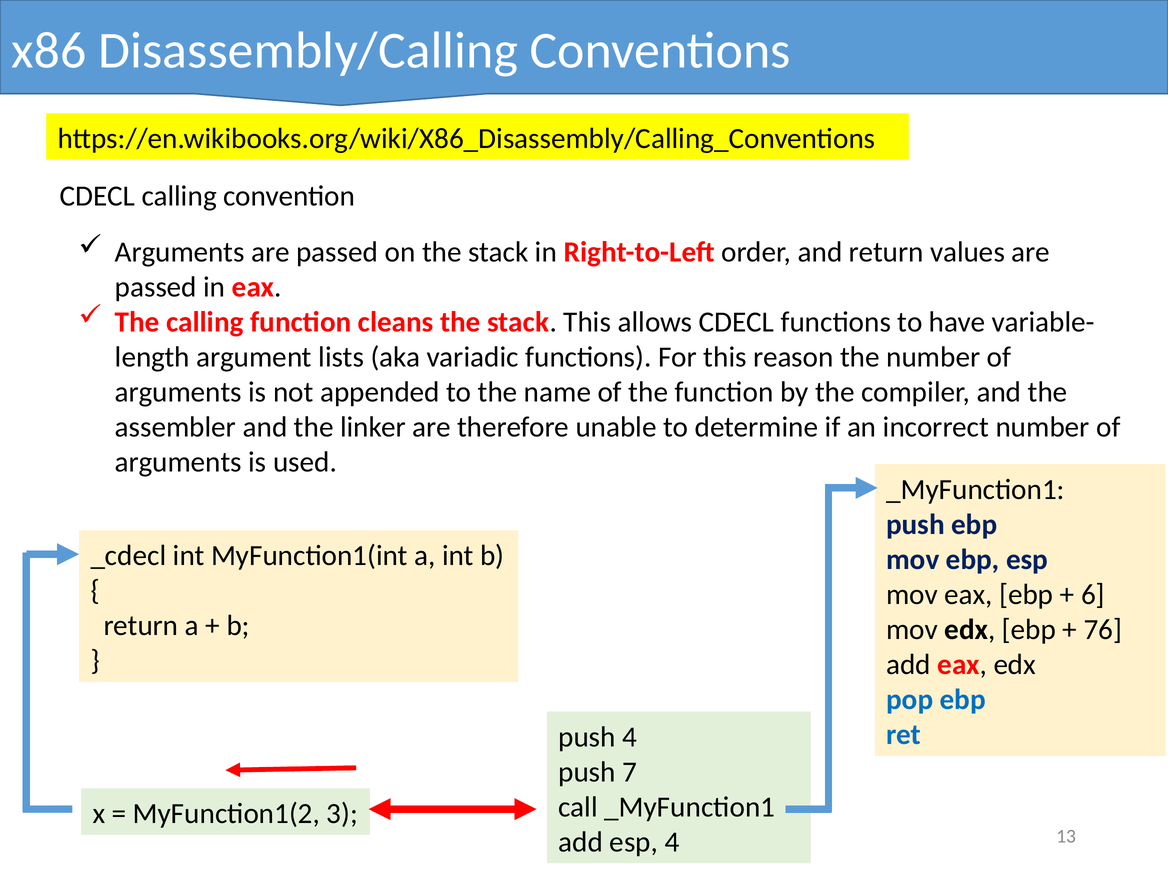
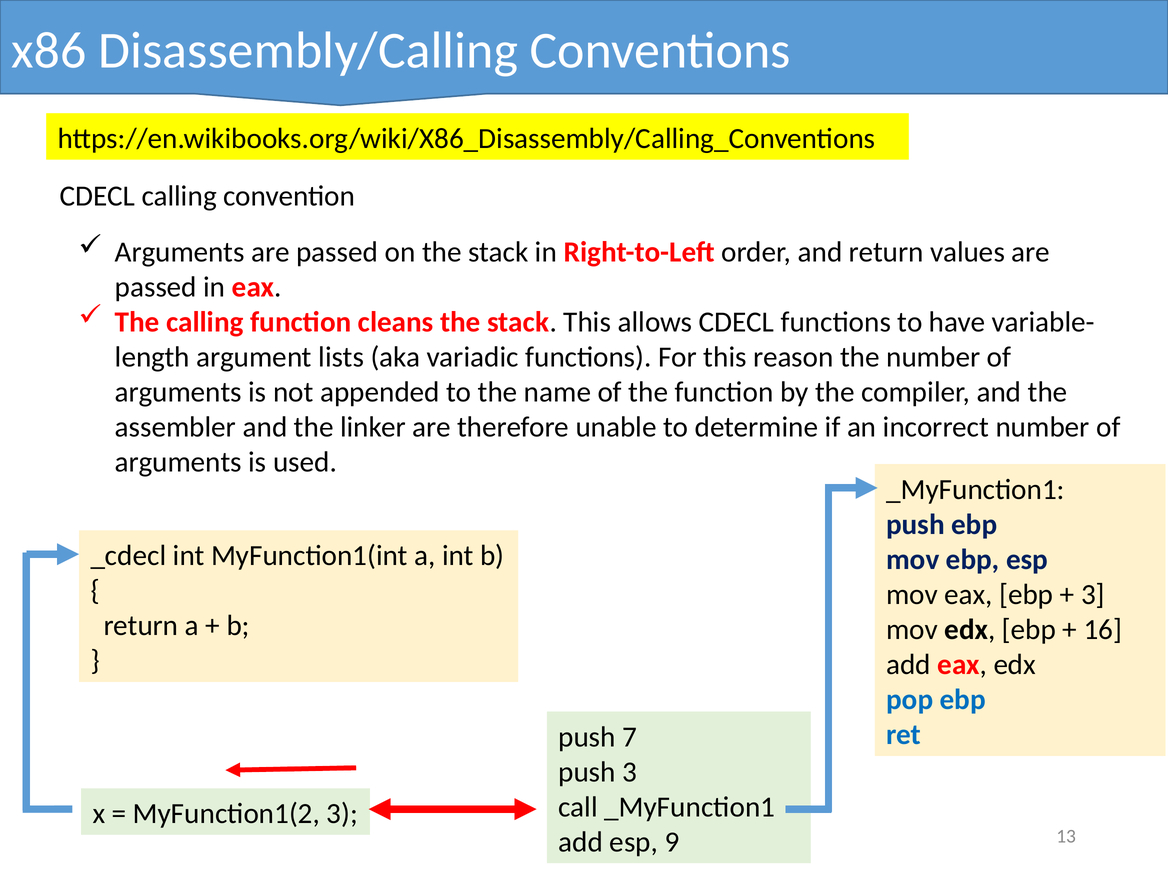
6 at (1093, 595): 6 -> 3
76: 76 -> 16
push 4: 4 -> 7
push 7: 7 -> 3
esp 4: 4 -> 9
